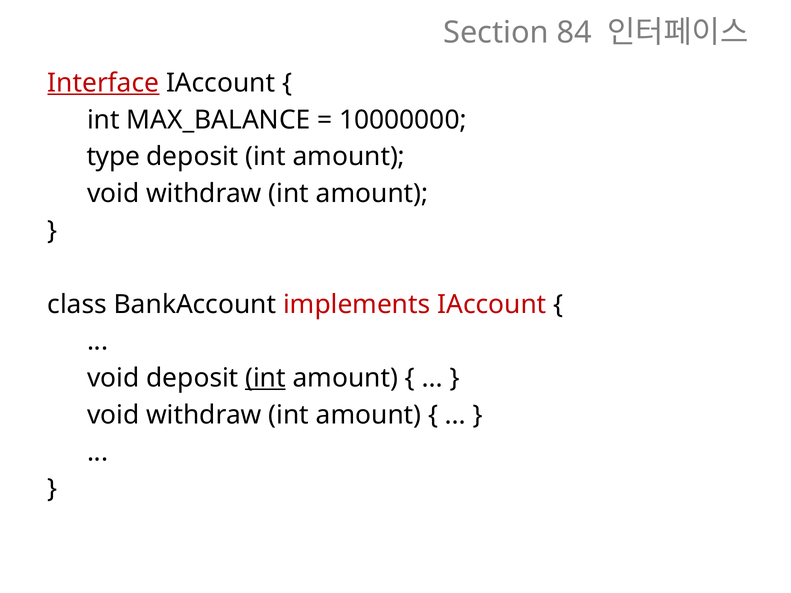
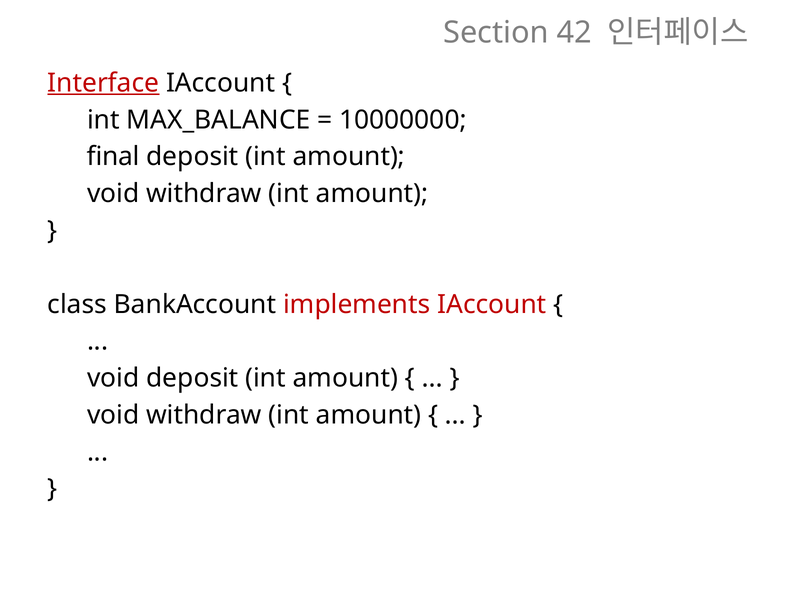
84: 84 -> 42
type: type -> final
int at (265, 378) underline: present -> none
